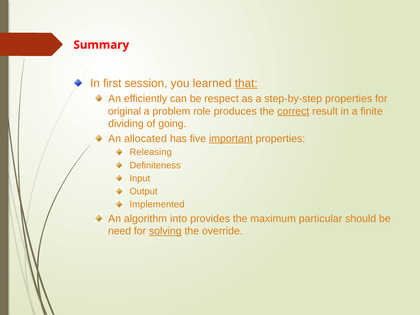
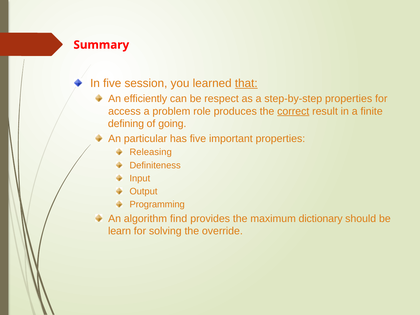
In first: first -> five
original: original -> access
dividing: dividing -> defining
allocated: allocated -> particular
important underline: present -> none
Implemented: Implemented -> Programming
into: into -> find
particular: particular -> dictionary
need: need -> learn
solving underline: present -> none
